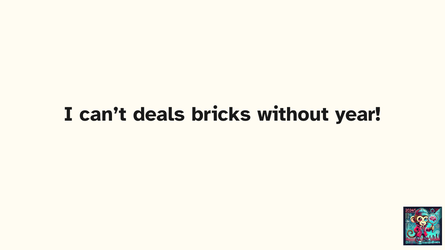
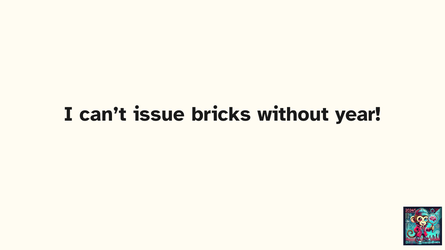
deals: deals -> issue
